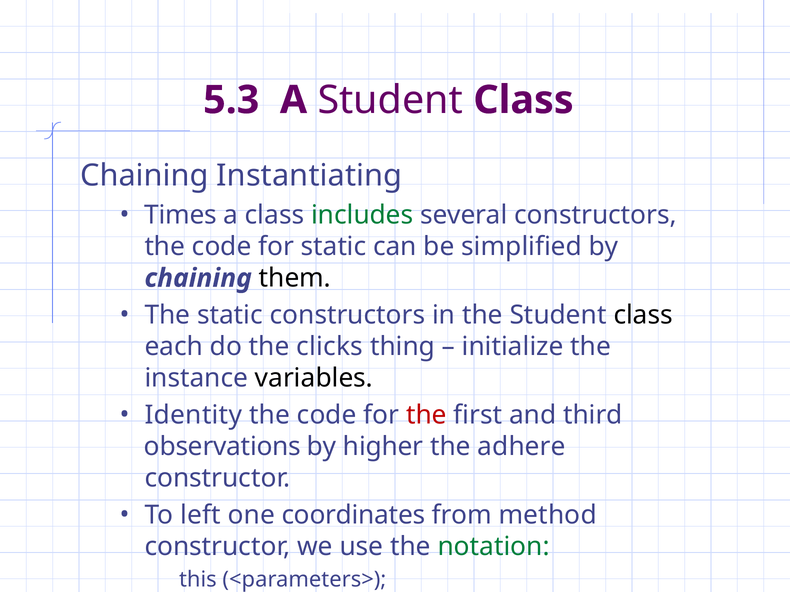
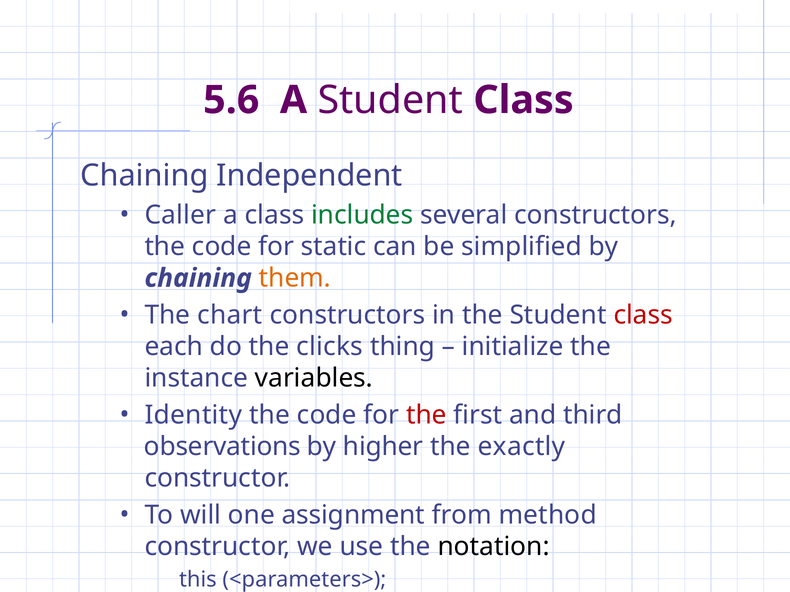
5.3: 5.3 -> 5.6
Instantiating: Instantiating -> Independent
Times: Times -> Caller
them colour: black -> orange
The static: static -> chart
class at (643, 315) colour: black -> red
adhere: adhere -> exactly
left: left -> will
coordinates: coordinates -> assignment
notation colour: green -> black
